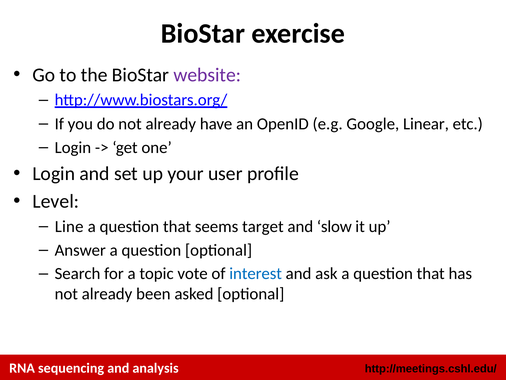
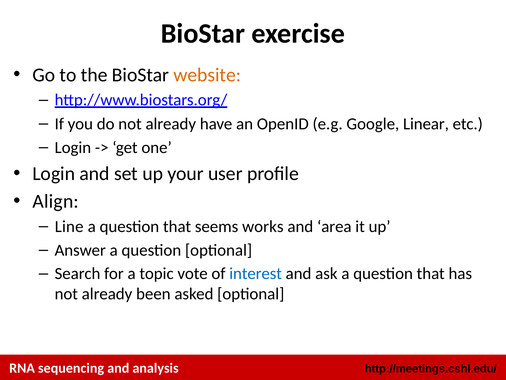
website colour: purple -> orange
Level: Level -> Align
target: target -> works
slow: slow -> area
